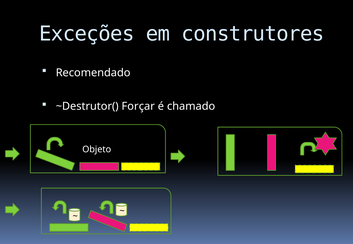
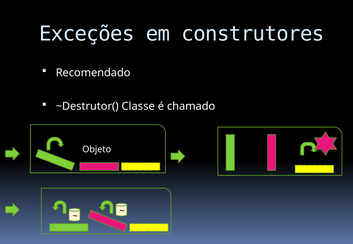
Forçar: Forçar -> Classe
